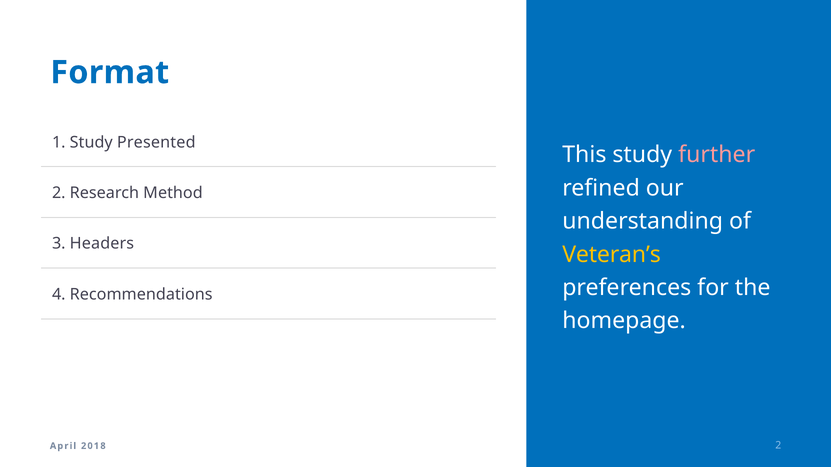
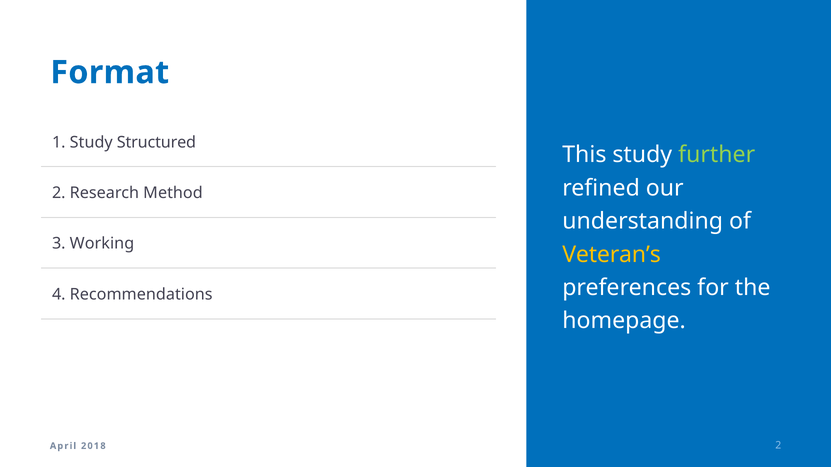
Presented: Presented -> Structured
further colour: pink -> light green
Headers: Headers -> Working
